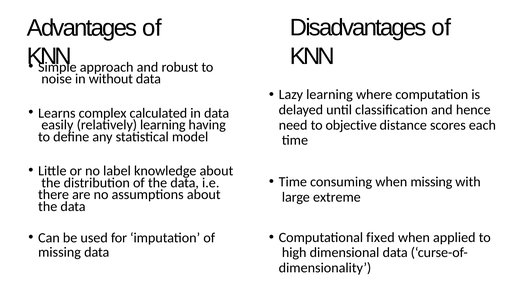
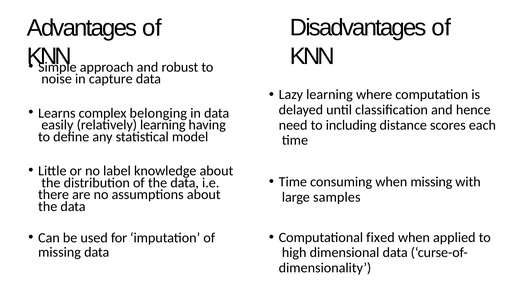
without: without -> capture
calculated: calculated -> belonging
objective: objective -> including
extreme: extreme -> samples
